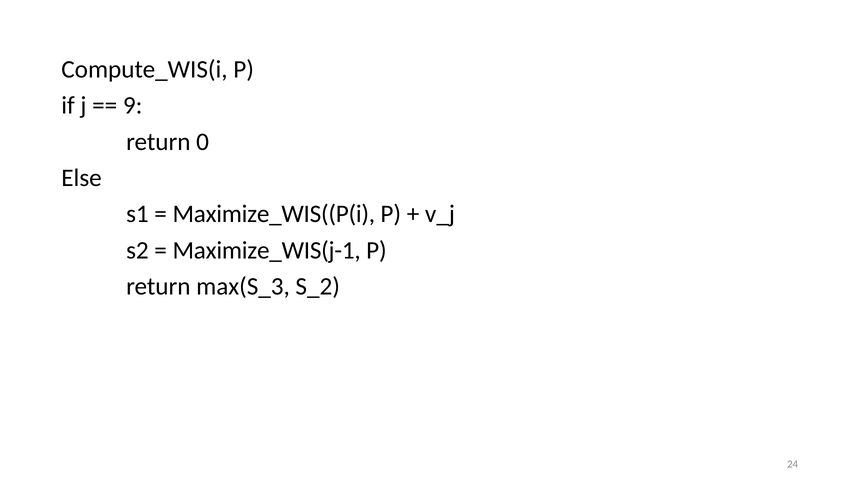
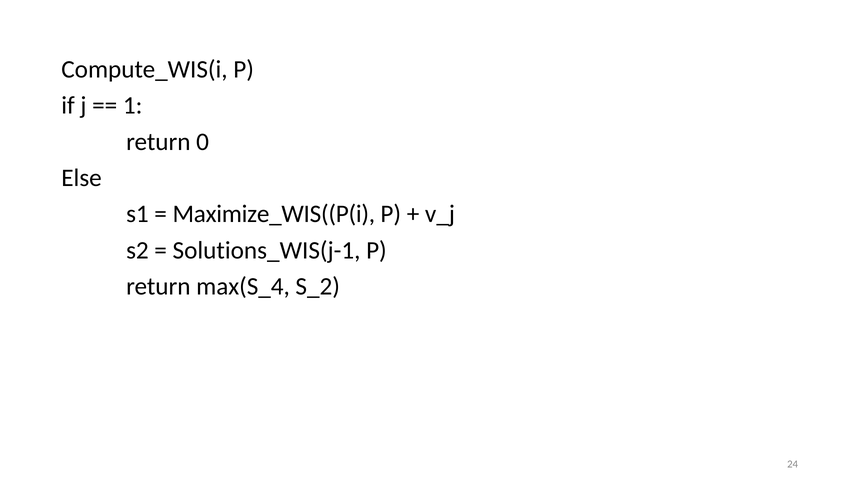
9: 9 -> 1
Maximize_WIS(j-1: Maximize_WIS(j-1 -> Solutions_WIS(j-1
max(S_3: max(S_3 -> max(S_4
